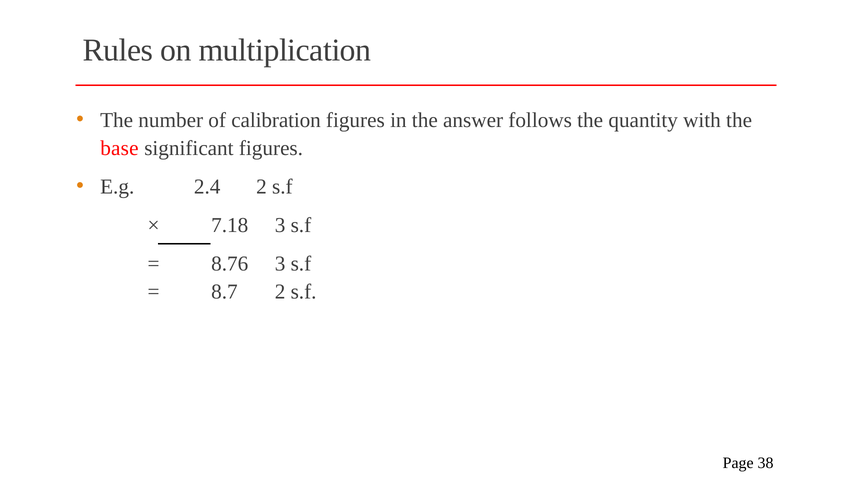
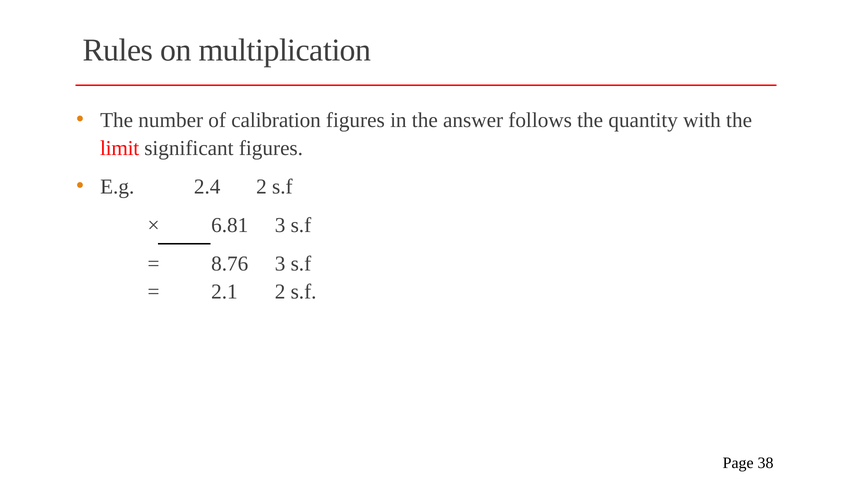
base: base -> limit
7.18: 7.18 -> 6.81
8.7: 8.7 -> 2.1
